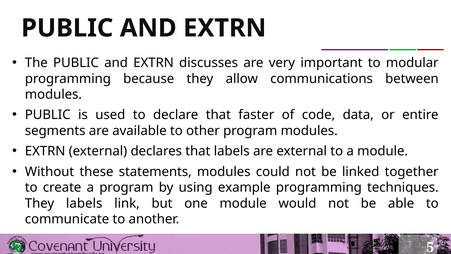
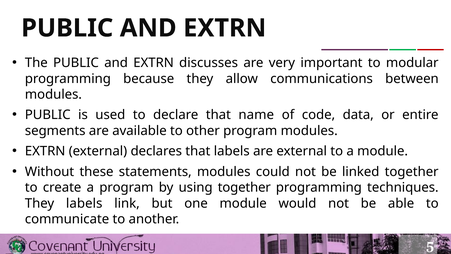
faster: faster -> name
using example: example -> together
